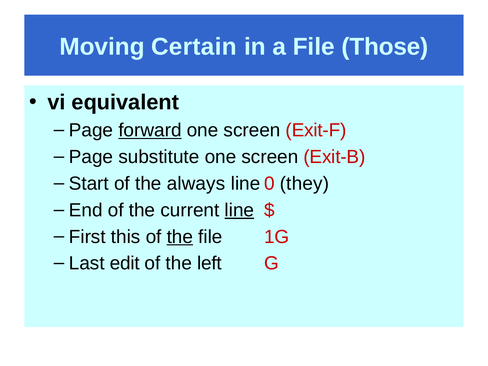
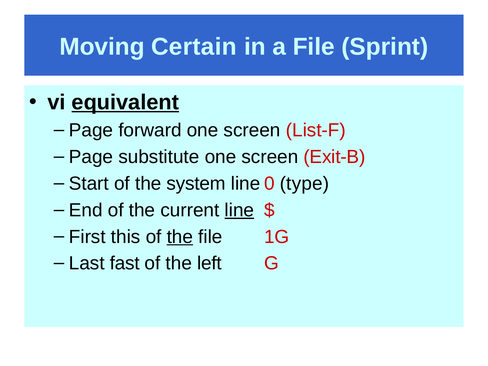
Those: Those -> Sprint
equivalent underline: none -> present
forward underline: present -> none
Exit-F: Exit-F -> List-F
always: always -> system
they: they -> type
edit: edit -> fast
